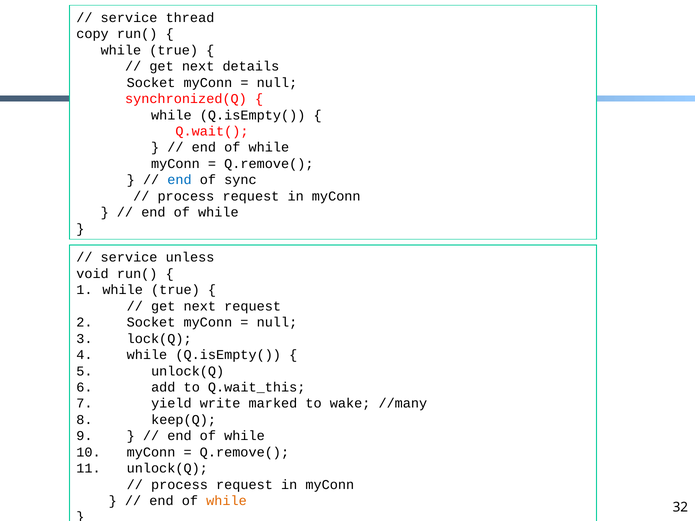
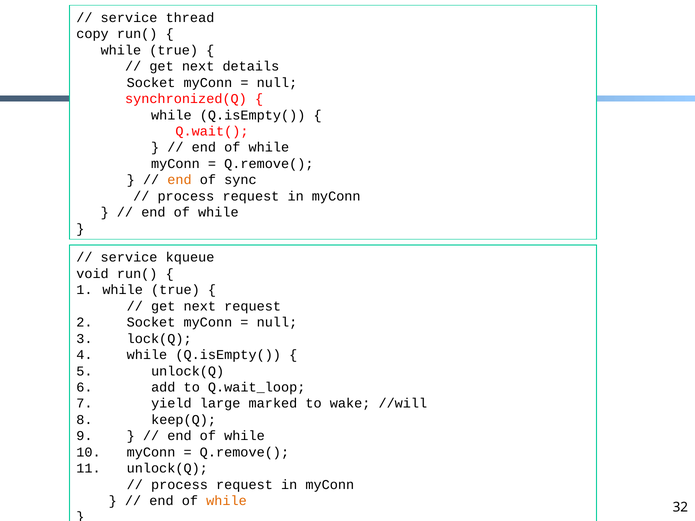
end at (180, 180) colour: blue -> orange
unless: unless -> kqueue
Q.wait_this: Q.wait_this -> Q.wait_loop
write: write -> large
//many: //many -> //will
